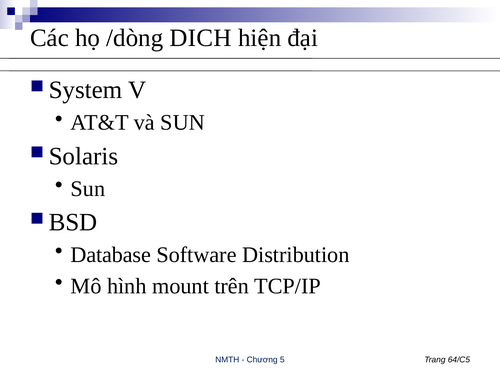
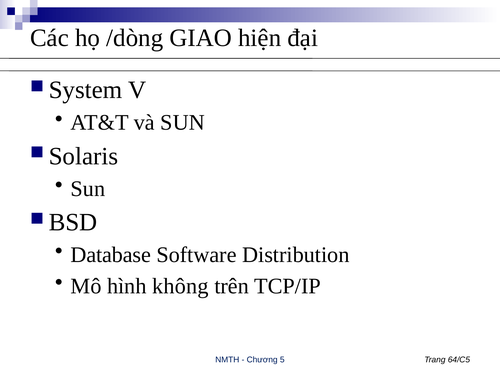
DICH: DICH -> GIAO
mount: mount -> không
